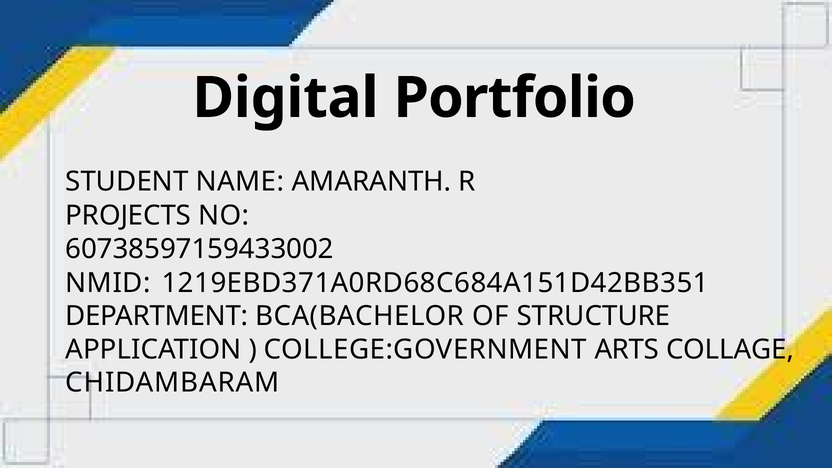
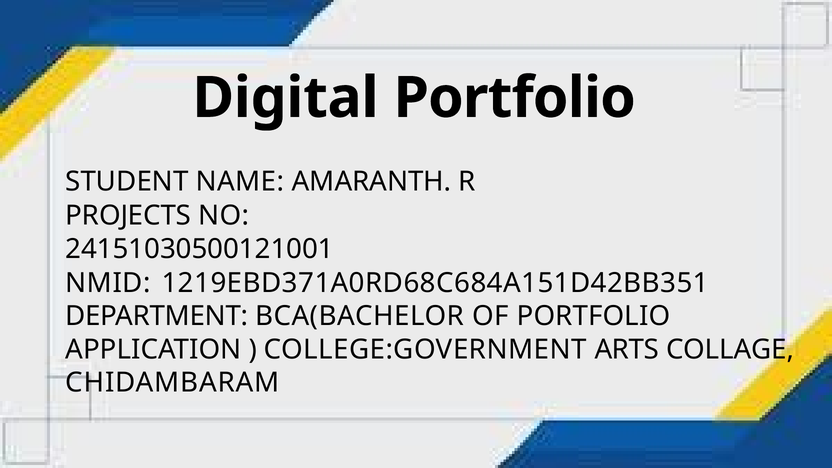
60738597159433002: 60738597159433002 -> 24151030500121001
OF STRUCTURE: STRUCTURE -> PORTFOLIO
